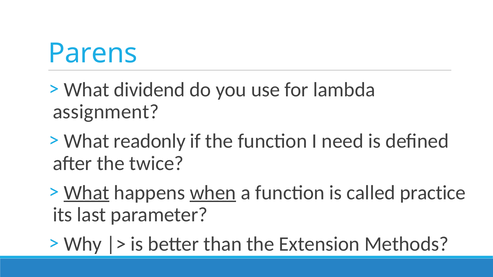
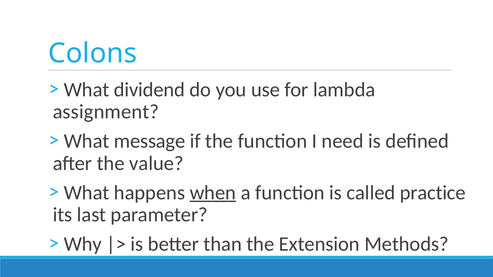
Parens: Parens -> Colons
readonly: readonly -> message
twice: twice -> value
What at (87, 193) underline: present -> none
